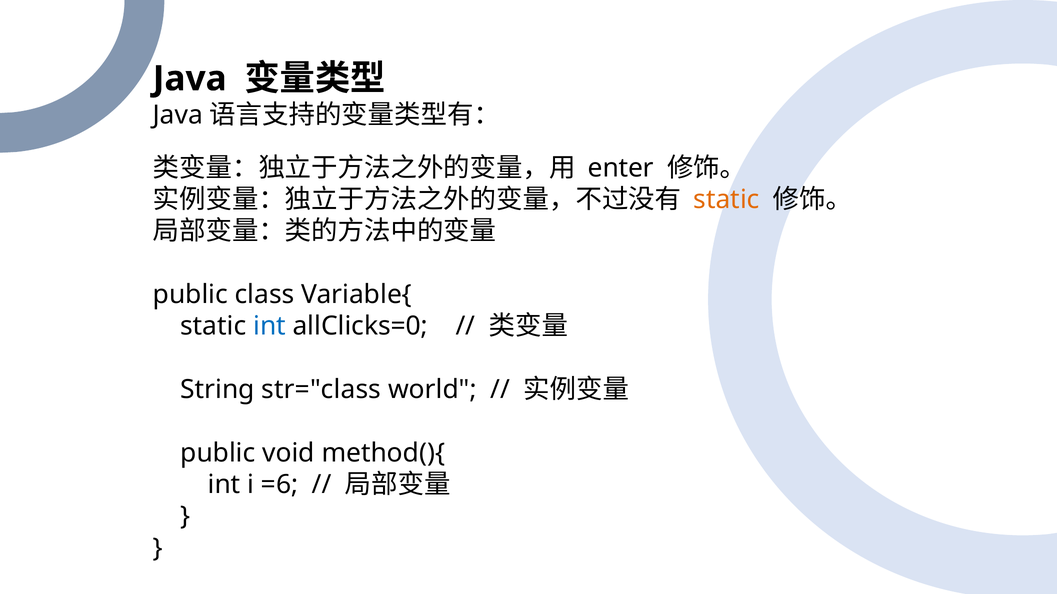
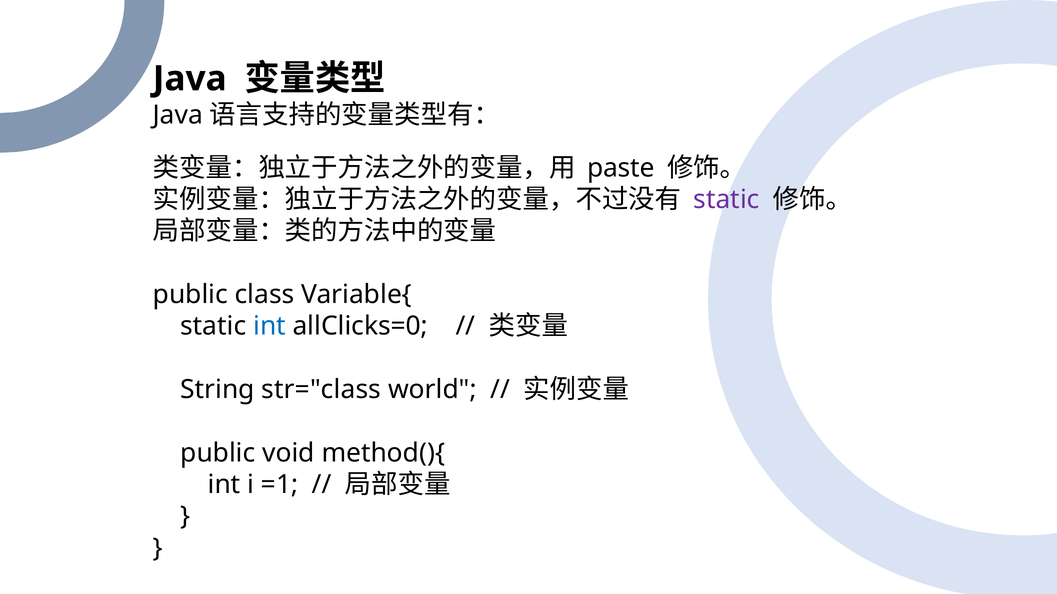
enter: enter -> paste
static at (726, 200) colour: orange -> purple
=6: =6 -> =1
